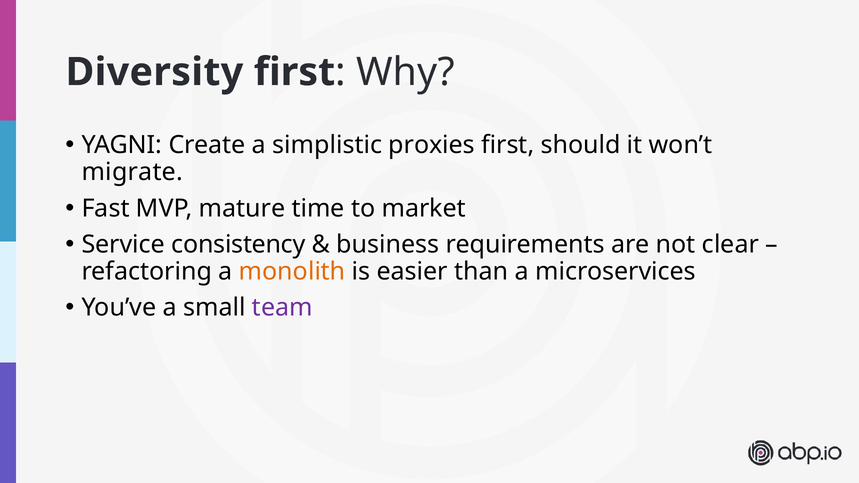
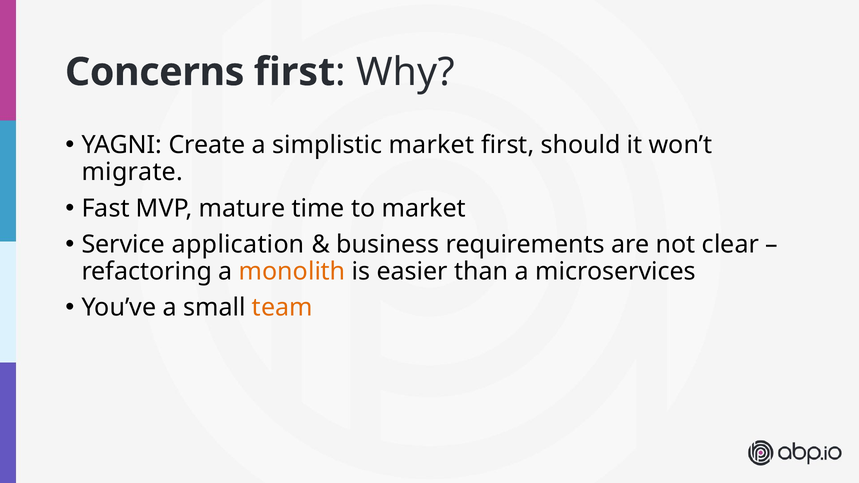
Diversity: Diversity -> Concerns
simplistic proxies: proxies -> market
consistency: consistency -> application
team colour: purple -> orange
